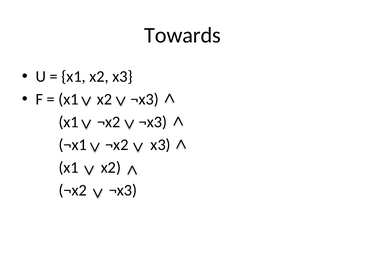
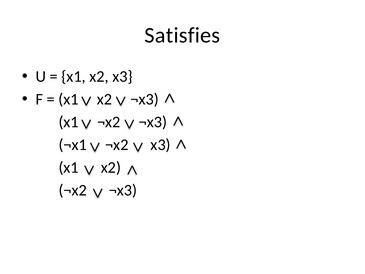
Towards: Towards -> Satisfies
